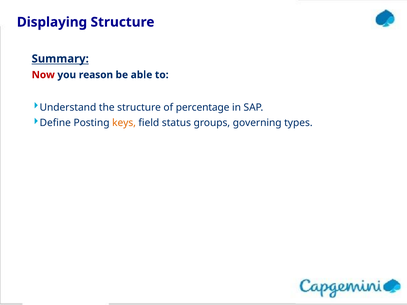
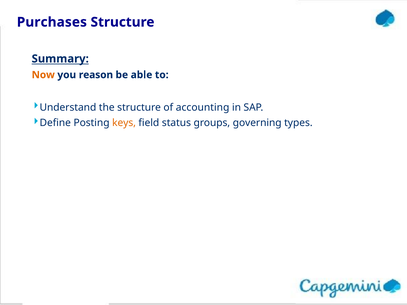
Displaying: Displaying -> Purchases
Now colour: red -> orange
percentage: percentage -> accounting
